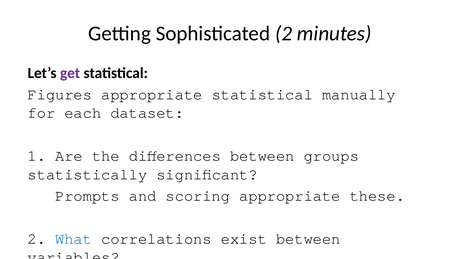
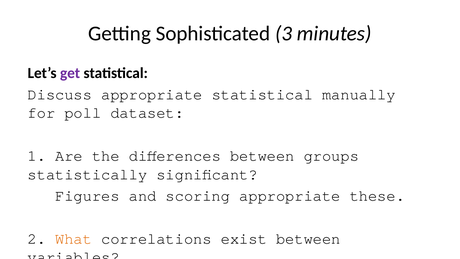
Sophisticated 2: 2 -> 3
Figures: Figures -> Discuss
each: each -> poll
Prompts: Prompts -> Figures
What at (74, 239) colour: blue -> orange
